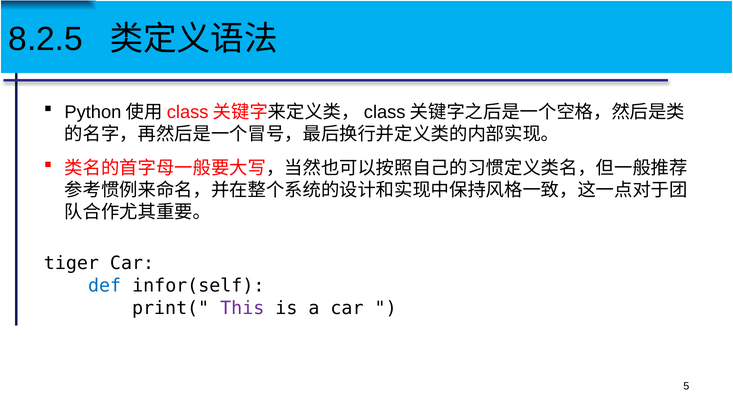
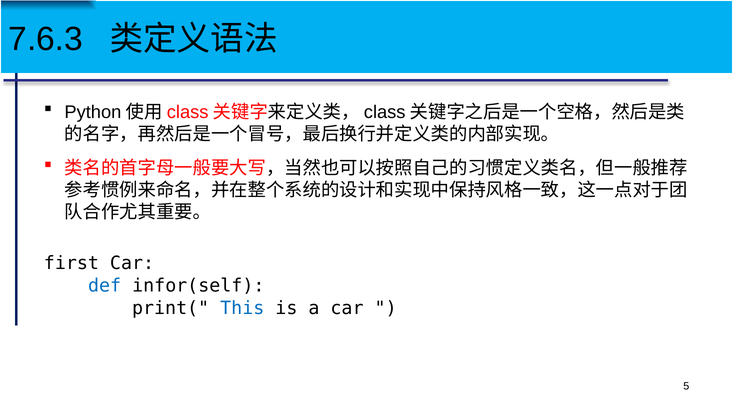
8.2.5: 8.2.5 -> 7.6.3
tiger: tiger -> first
This colour: purple -> blue
